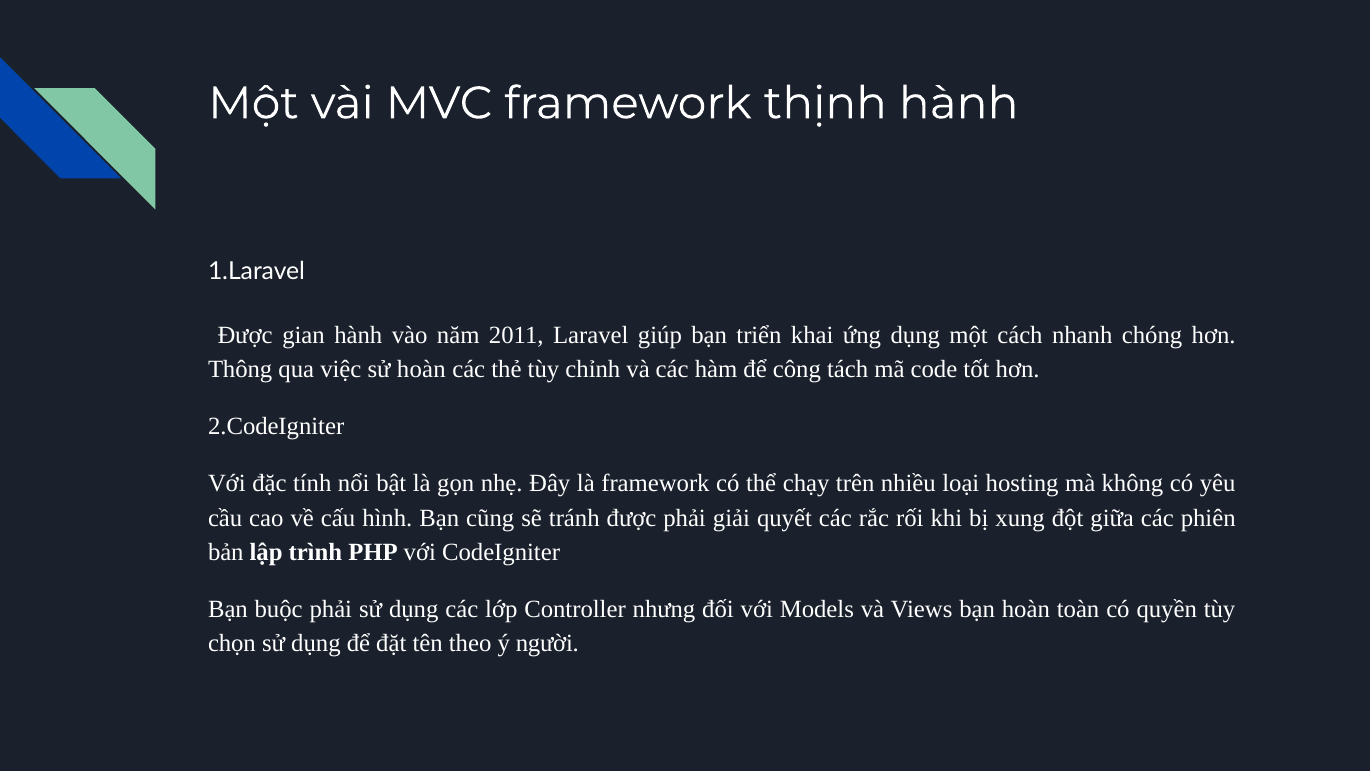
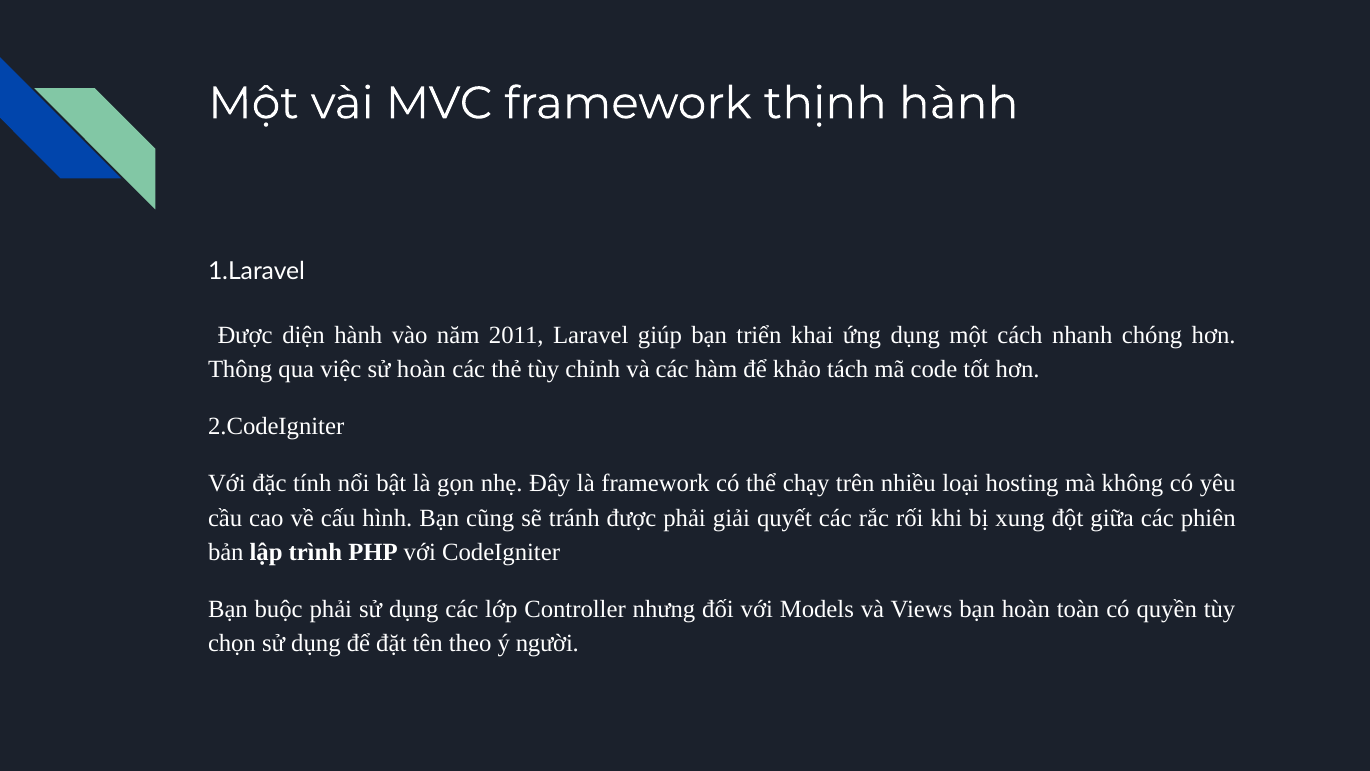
gian: gian -> diện
công: công -> khảo
